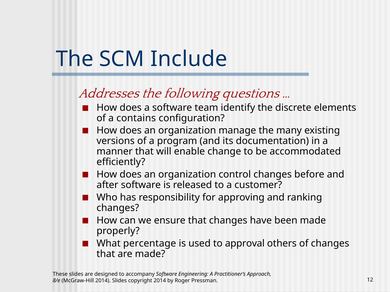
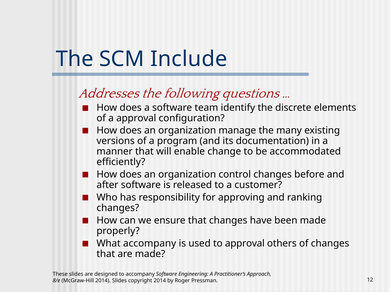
a contains: contains -> approval
What percentage: percentage -> accompany
